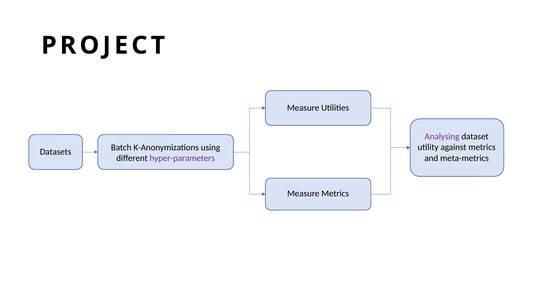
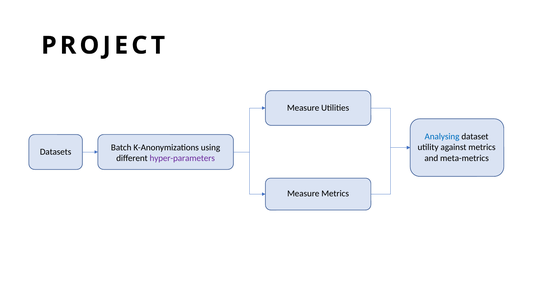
Analysing colour: purple -> blue
